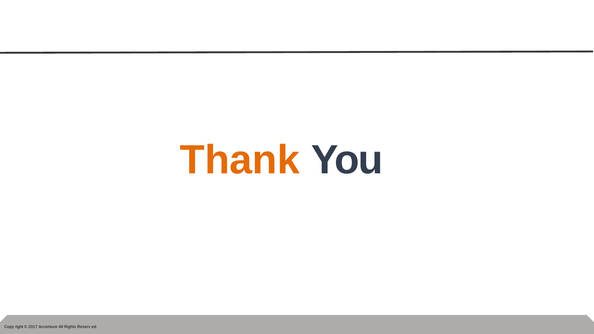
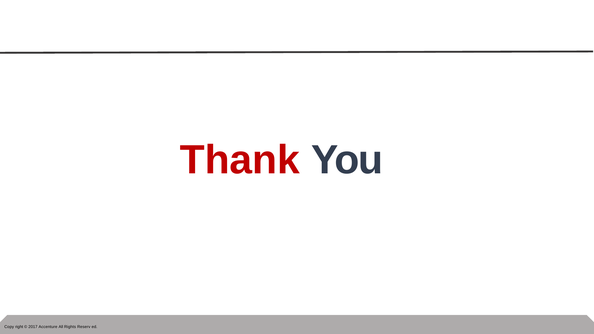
Thank colour: orange -> red
